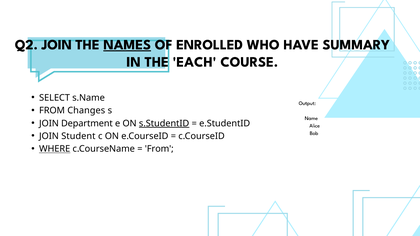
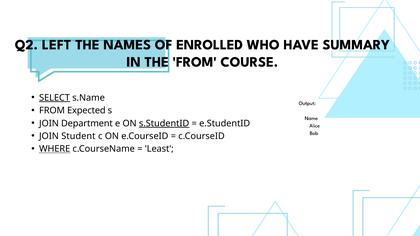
Q2 JOIN: JOIN -> LEFT
NAMES underline: present -> none
THE EACH: EACH -> FROM
SELECT underline: none -> present
Changes: Changes -> Expected
From at (159, 149): From -> Least
